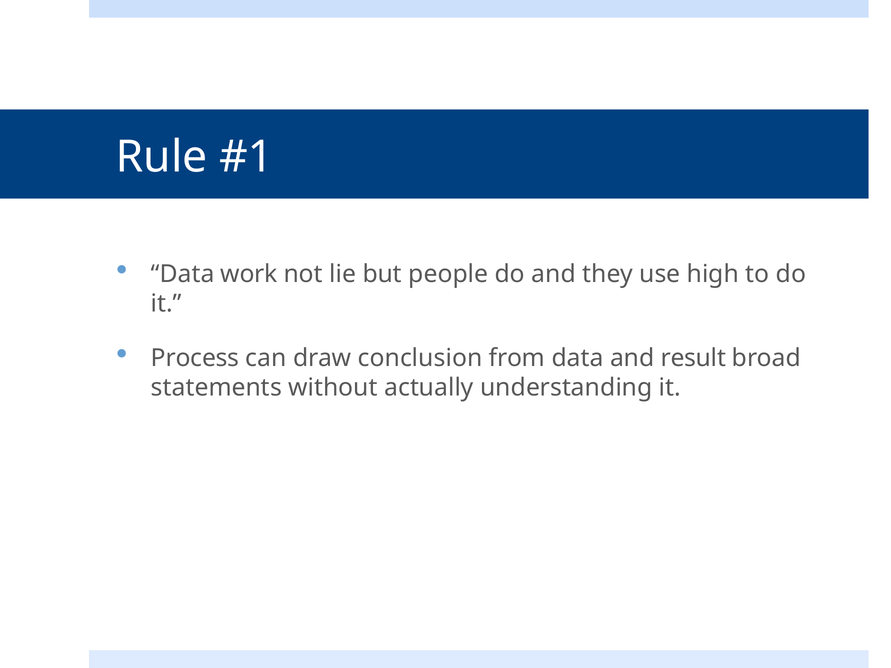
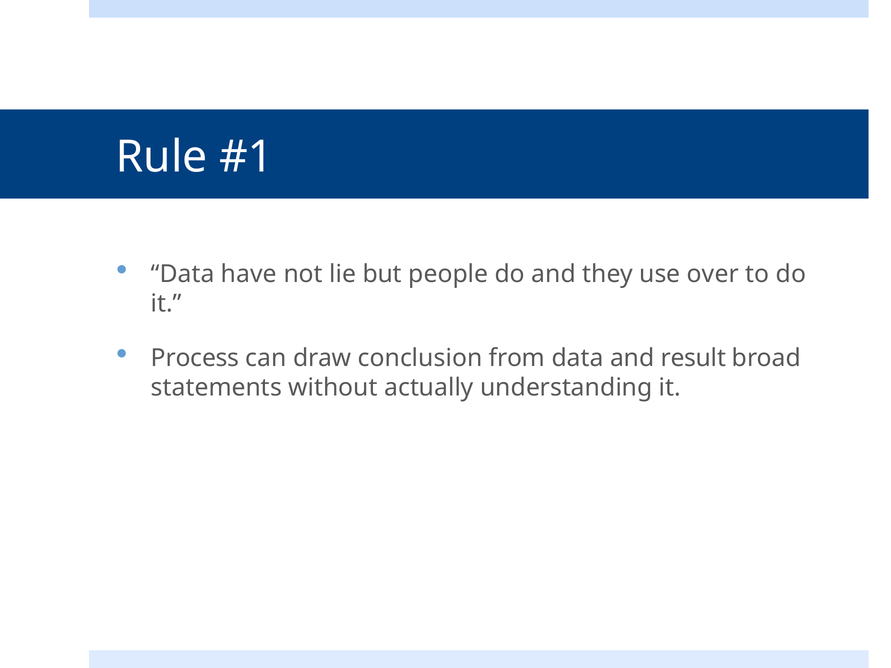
work: work -> have
high: high -> over
